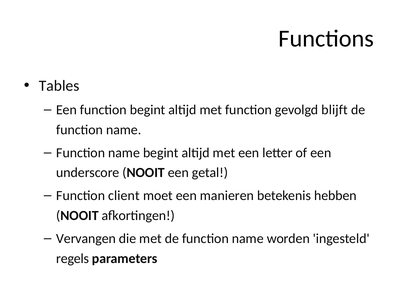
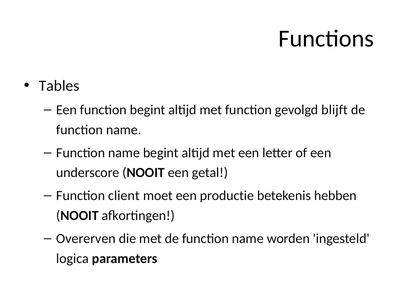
manieren: manieren -> productie
Vervangen: Vervangen -> Overerven
regels: regels -> logica
